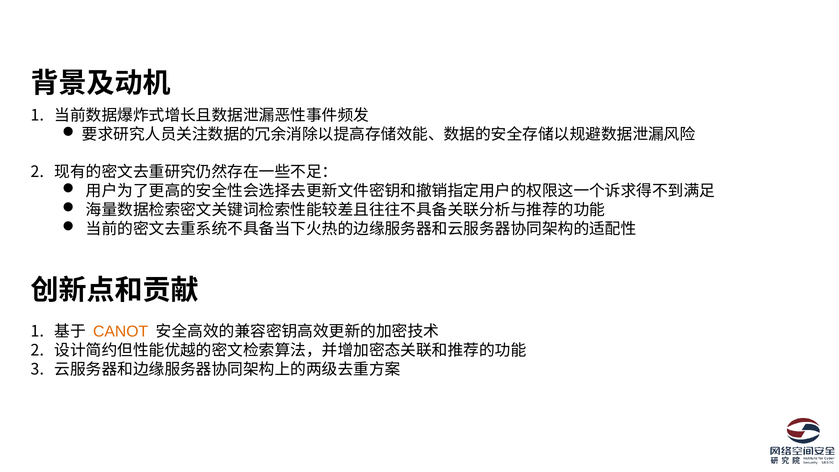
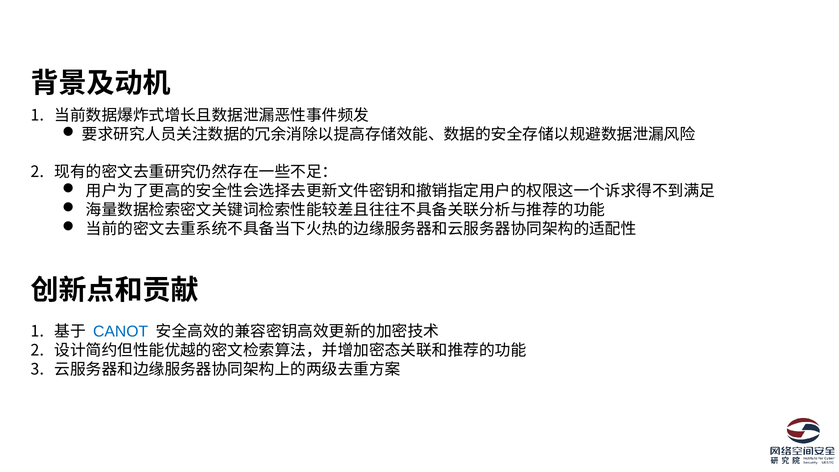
CANOT colour: orange -> blue
